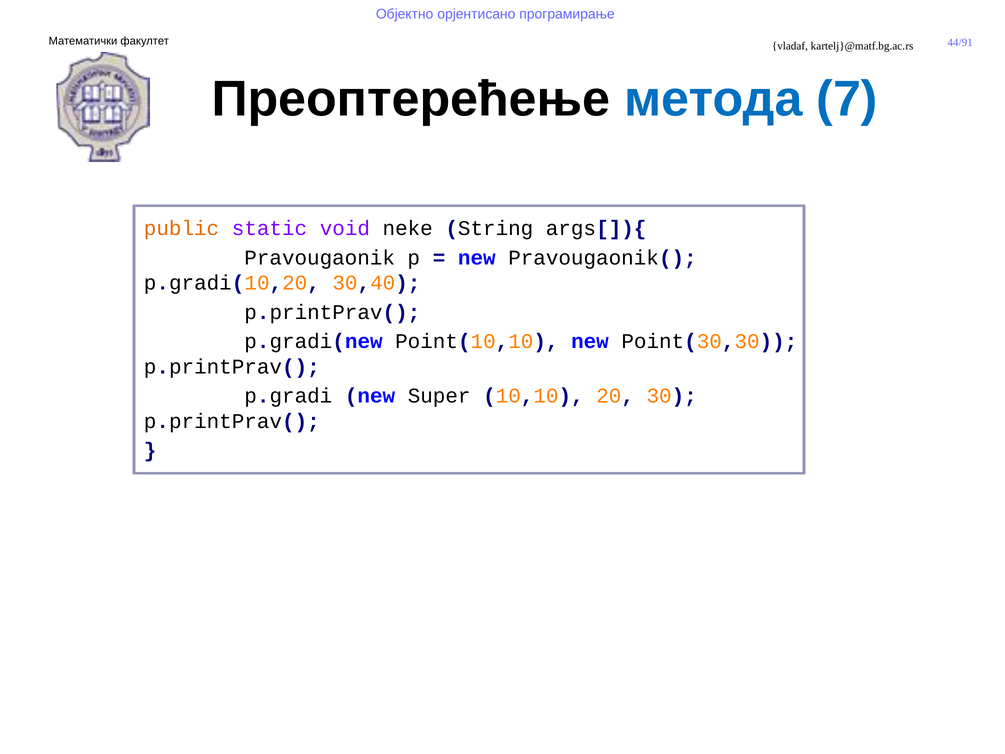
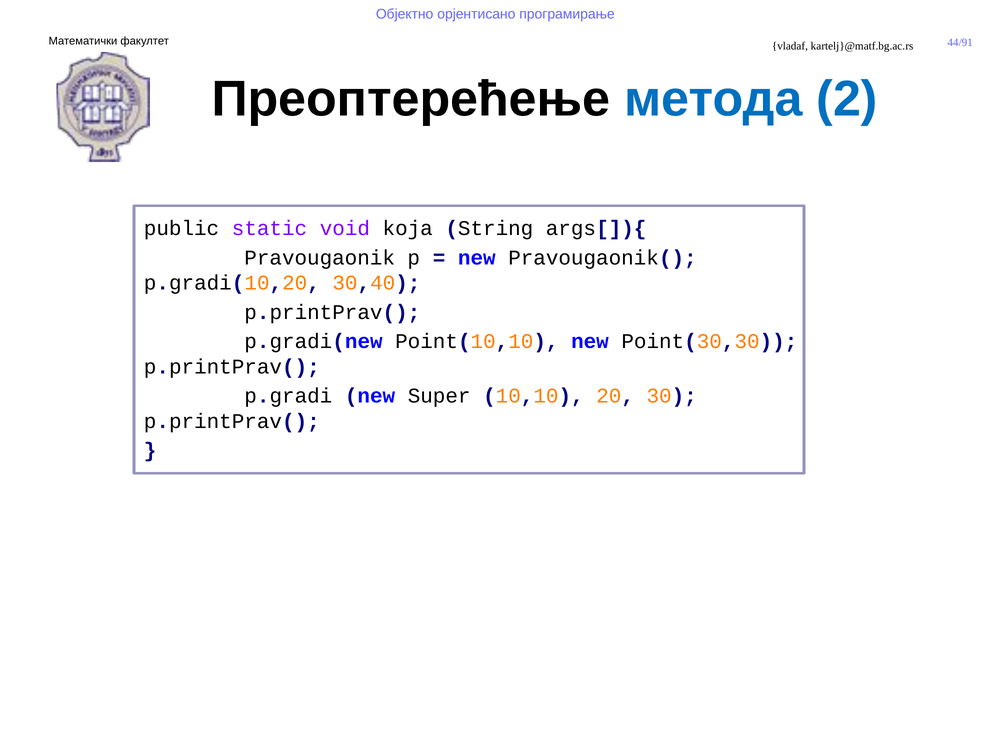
7: 7 -> 2
public colour: orange -> black
nekе: nekе -> koja
